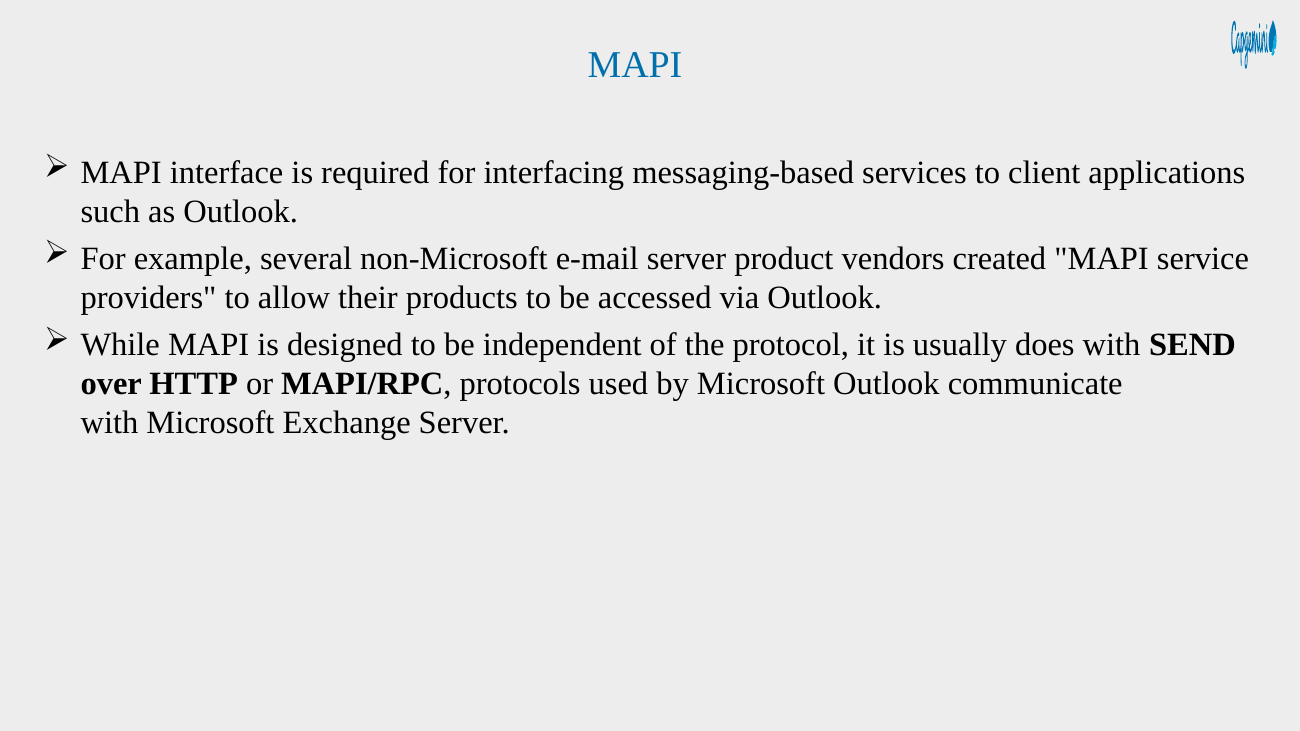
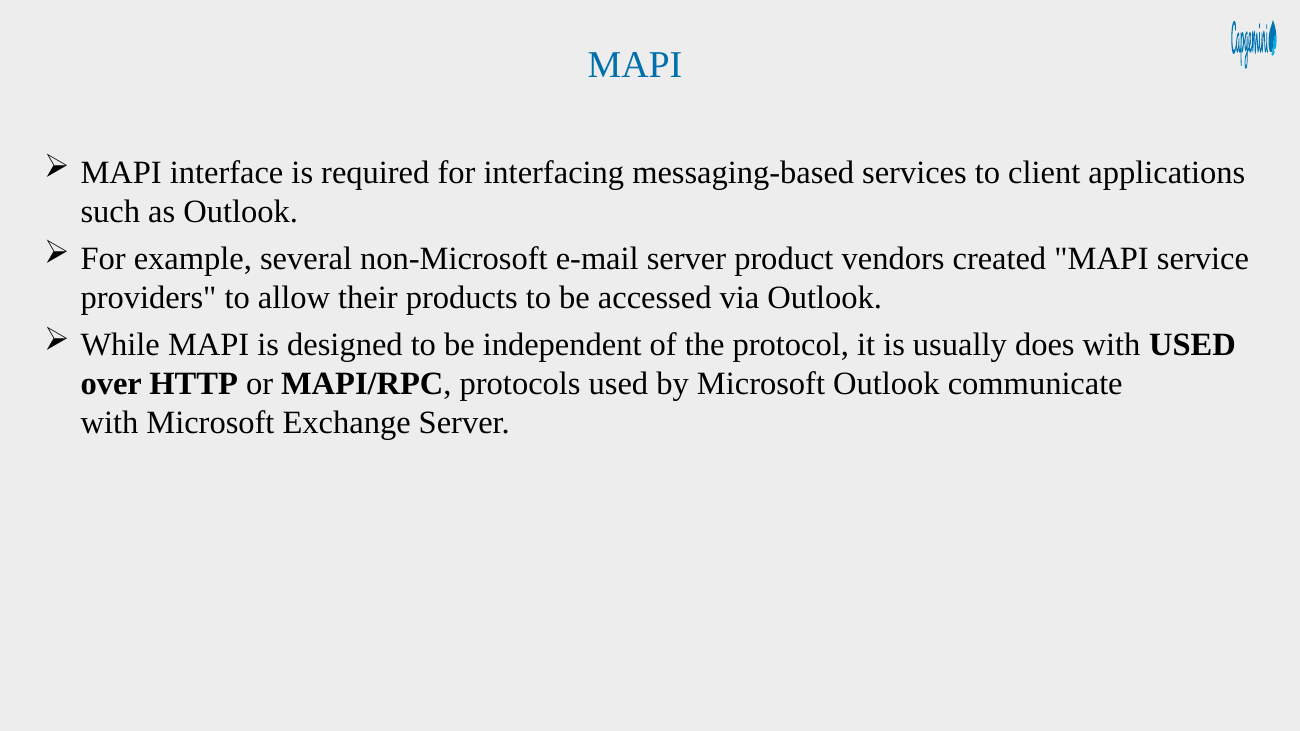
with SEND: SEND -> USED
